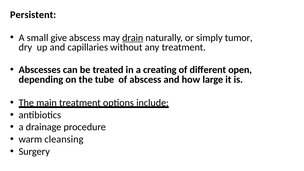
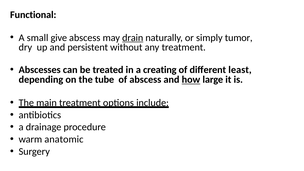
Persistent: Persistent -> Functional
capillaries: capillaries -> persistent
open: open -> least
how underline: none -> present
cleansing: cleansing -> anatomic
